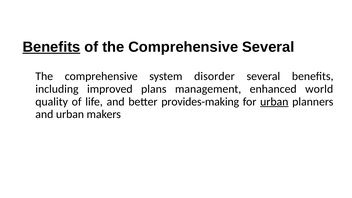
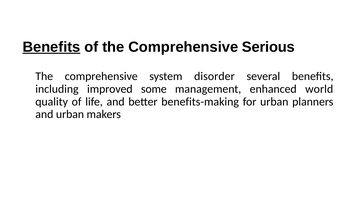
Comprehensive Several: Several -> Serious
plans: plans -> some
provides-making: provides-making -> benefits-making
urban at (274, 102) underline: present -> none
